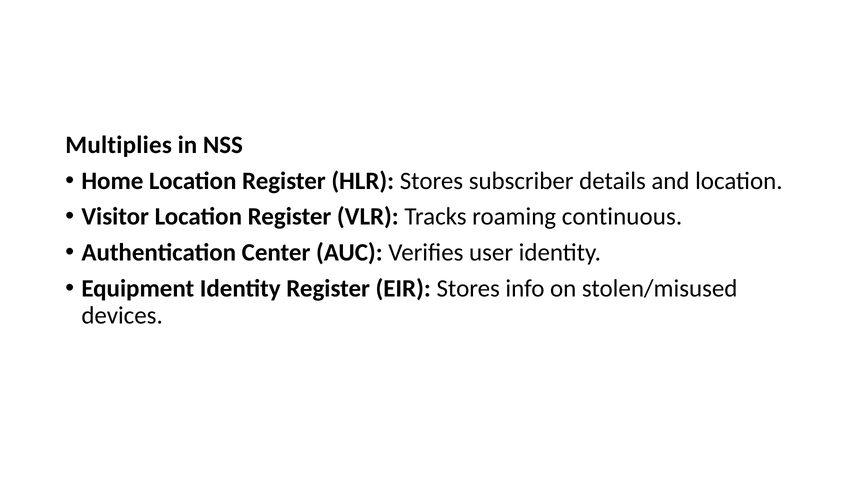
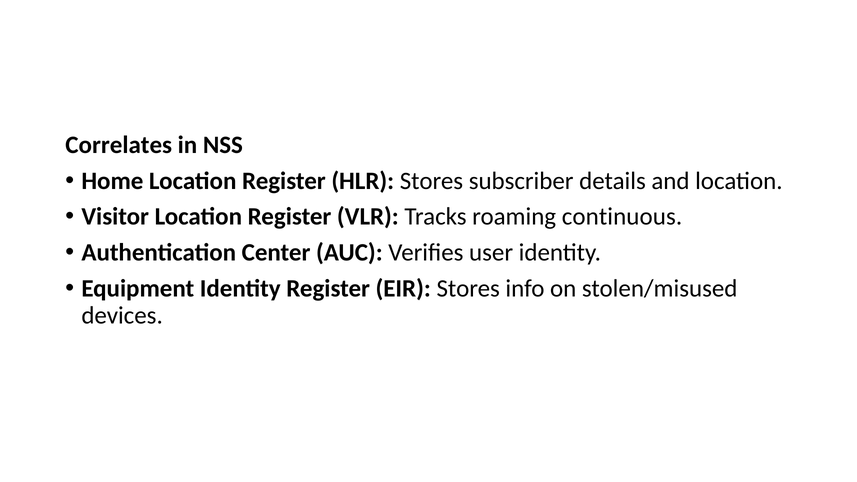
Multiplies: Multiplies -> Correlates
